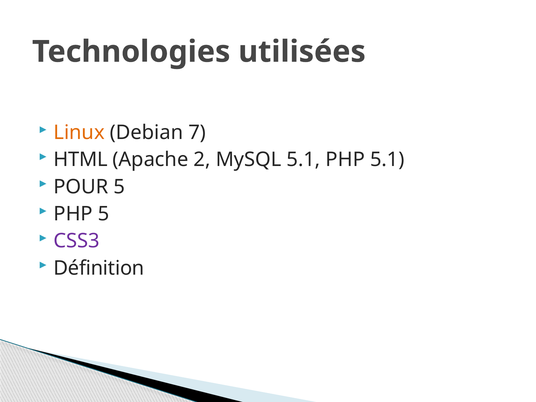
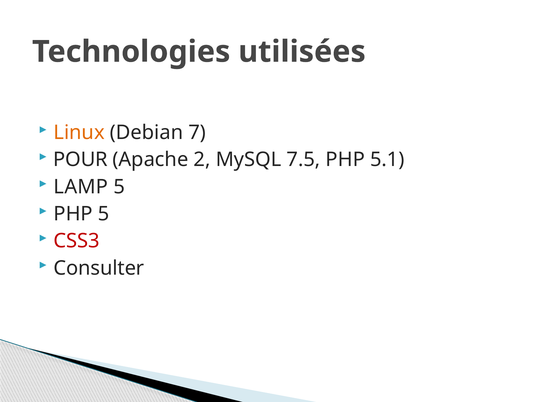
HTML: HTML -> POUR
MySQL 5.1: 5.1 -> 7.5
POUR: POUR -> LAMP
CSS3 colour: purple -> red
Définition: Définition -> Consulter
